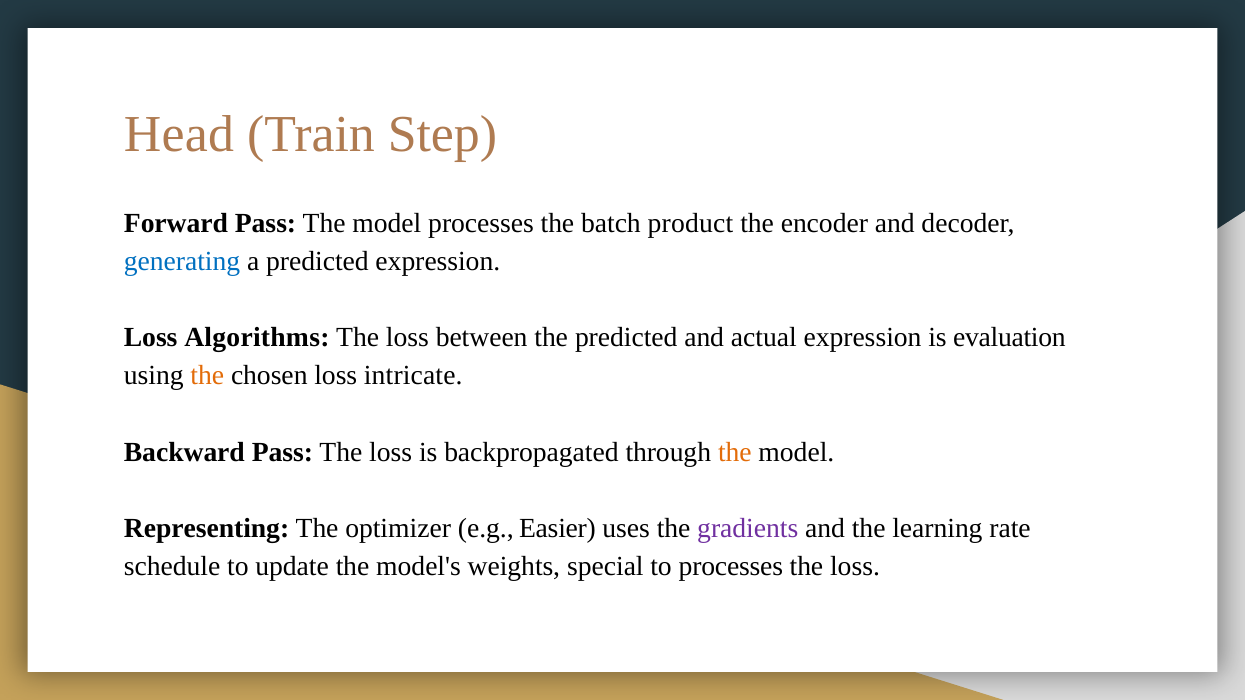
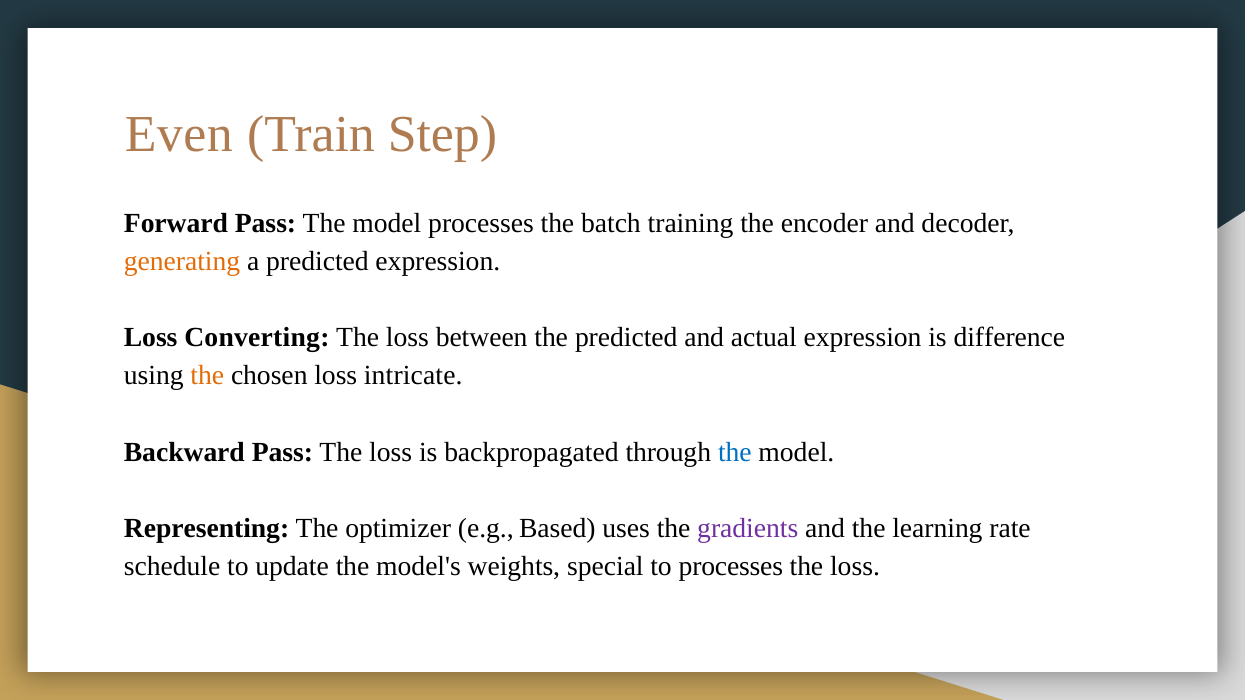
Head: Head -> Even
product: product -> training
generating colour: blue -> orange
Algorithms: Algorithms -> Converting
evaluation: evaluation -> difference
the at (735, 452) colour: orange -> blue
Easier: Easier -> Based
